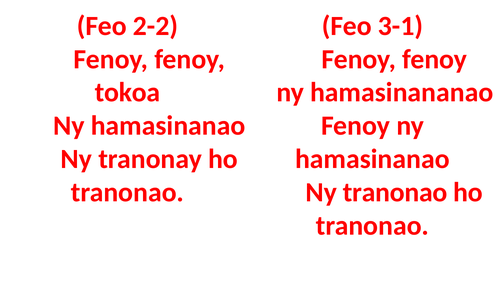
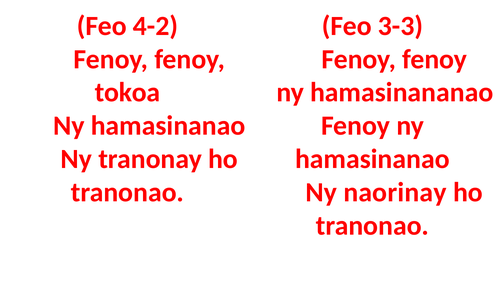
2-2: 2-2 -> 4-2
3-1: 3-1 -> 3-3
Ny tranonao: tranonao -> naorinay
